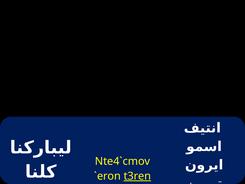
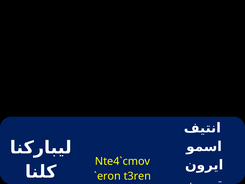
t3ren underline: present -> none
